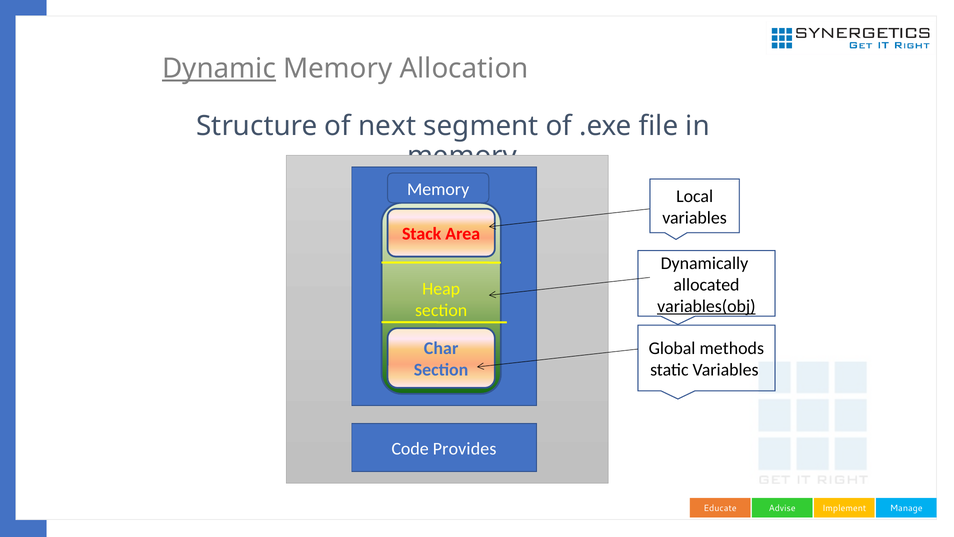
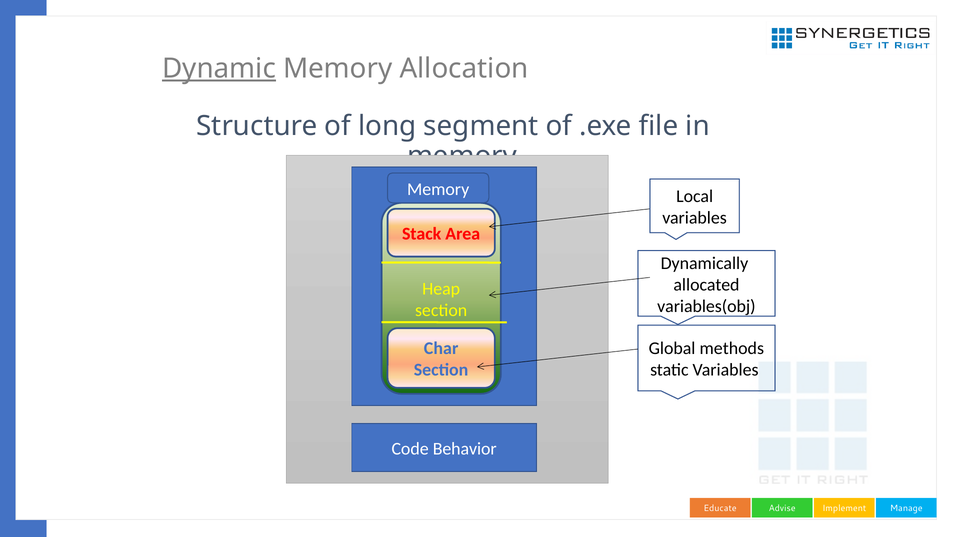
next: next -> long
variables(obj underline: present -> none
Provides: Provides -> Behavior
